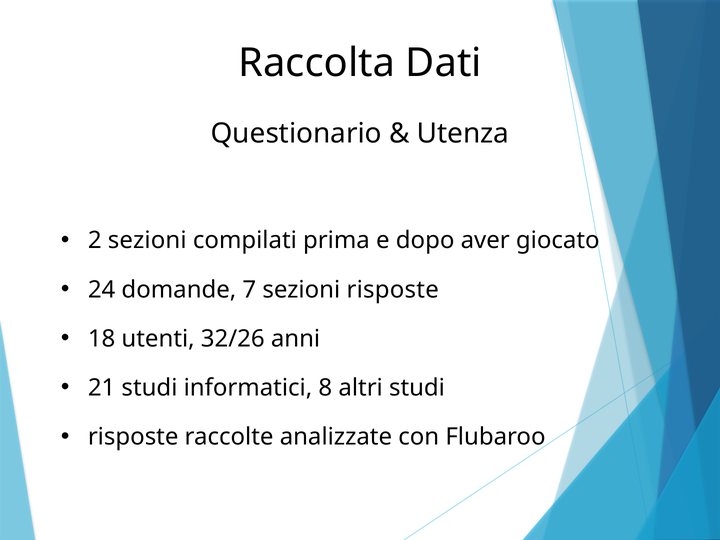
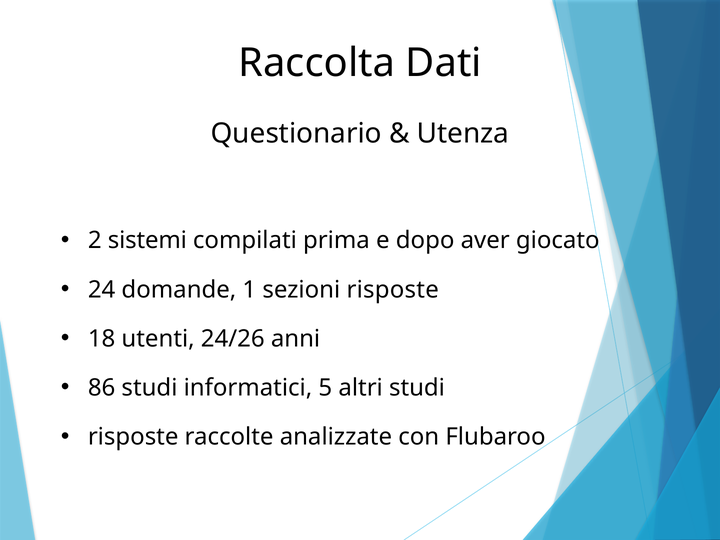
2 sezioni: sezioni -> sistemi
7: 7 -> 1
32/26: 32/26 -> 24/26
21: 21 -> 86
8: 8 -> 5
